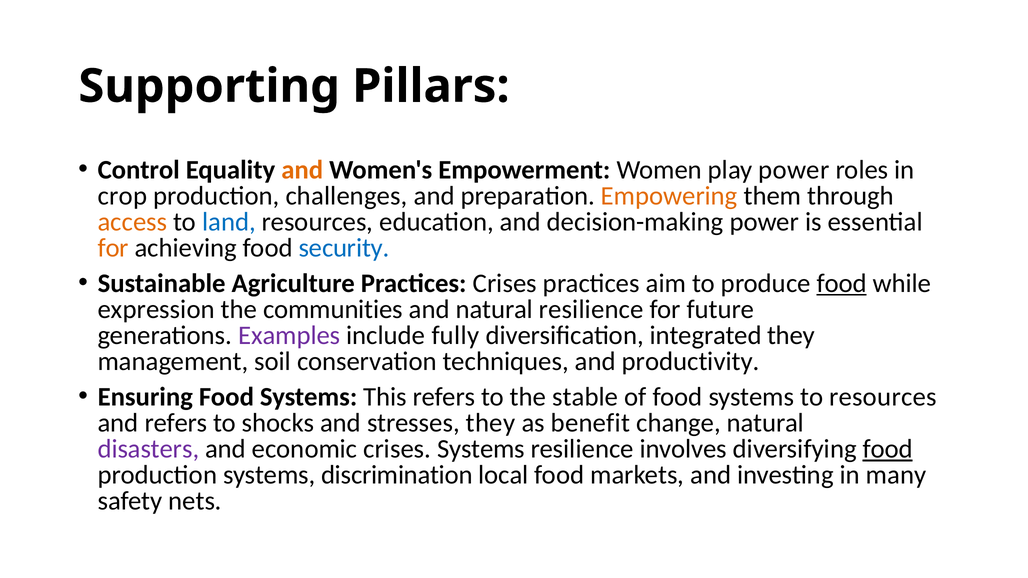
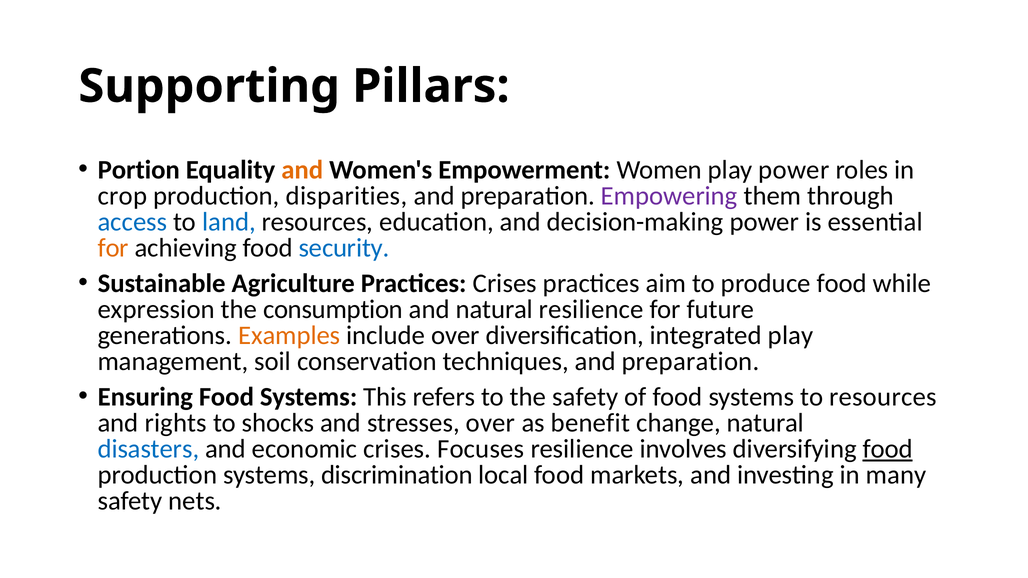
Control: Control -> Portion
challenges: challenges -> disparities
Empowering colour: orange -> purple
access colour: orange -> blue
food at (842, 283) underline: present -> none
communities: communities -> consumption
Examples colour: purple -> orange
include fully: fully -> over
integrated they: they -> play
techniques and productivity: productivity -> preparation
the stable: stable -> safety
and refers: refers -> rights
stresses they: they -> over
disasters colour: purple -> blue
crises Systems: Systems -> Focuses
